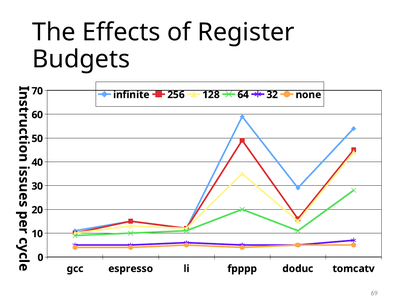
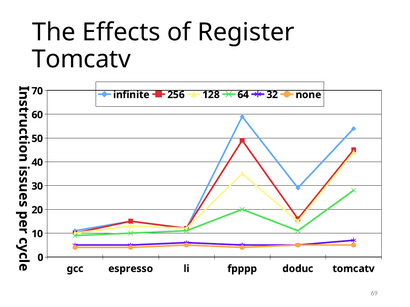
Budgets at (81, 59): Budgets -> Tomcatv
